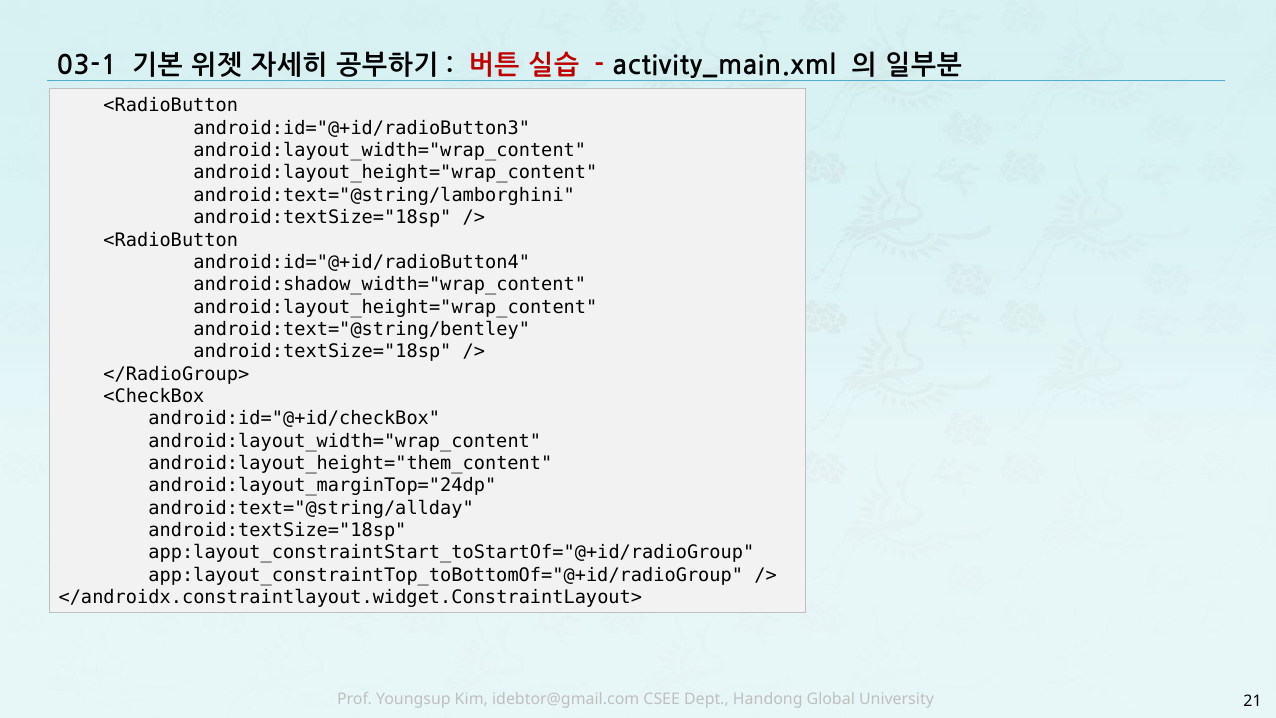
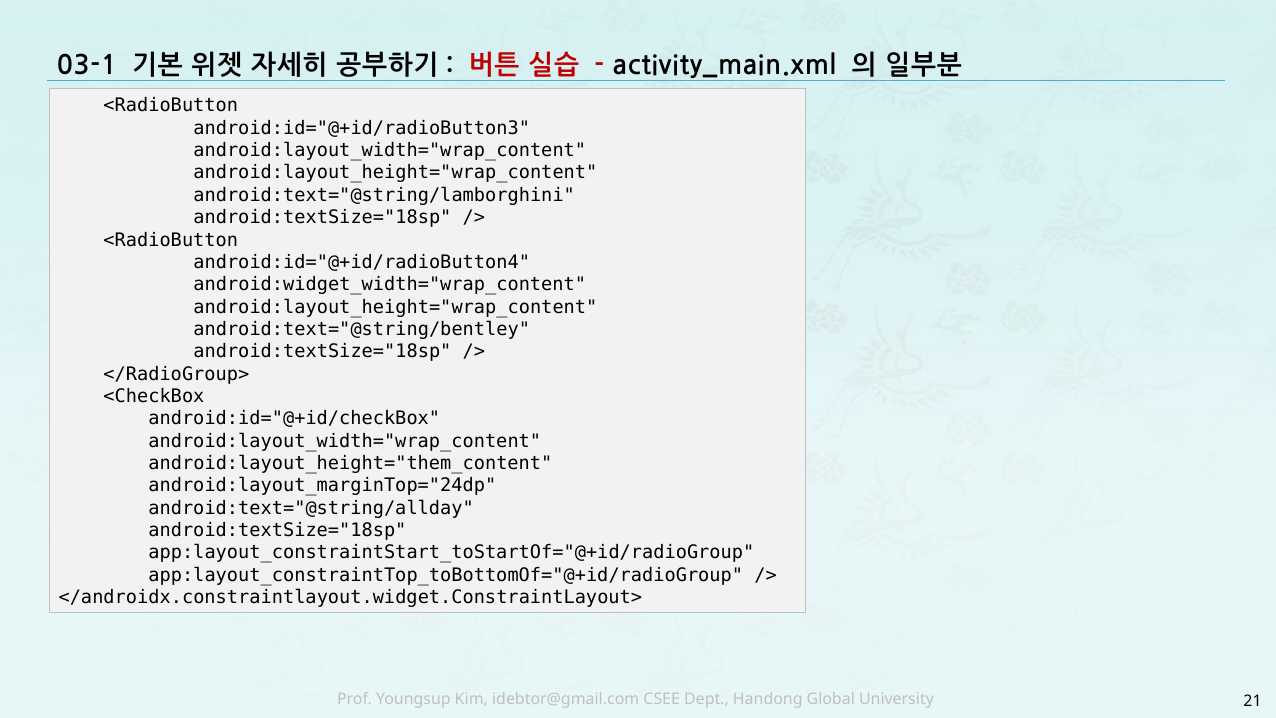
android:shadow_width="wrap_content: android:shadow_width="wrap_content -> android:widget_width="wrap_content
